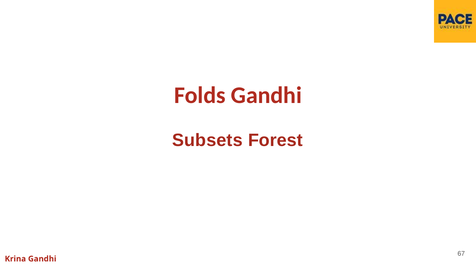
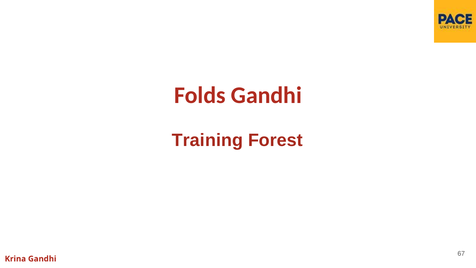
Subsets: Subsets -> Training
